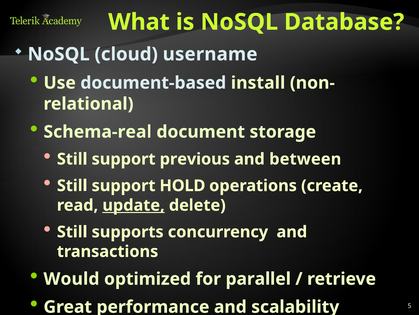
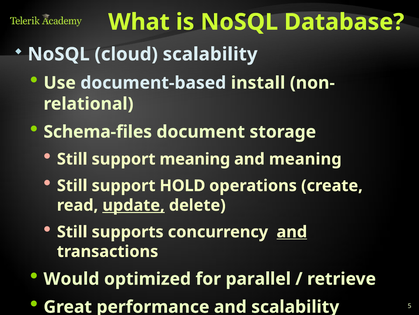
cloud username: username -> scalability
Schema-real: Schema-real -> Schema-files
support previous: previous -> meaning
and between: between -> meaning
and at (292, 231) underline: none -> present
